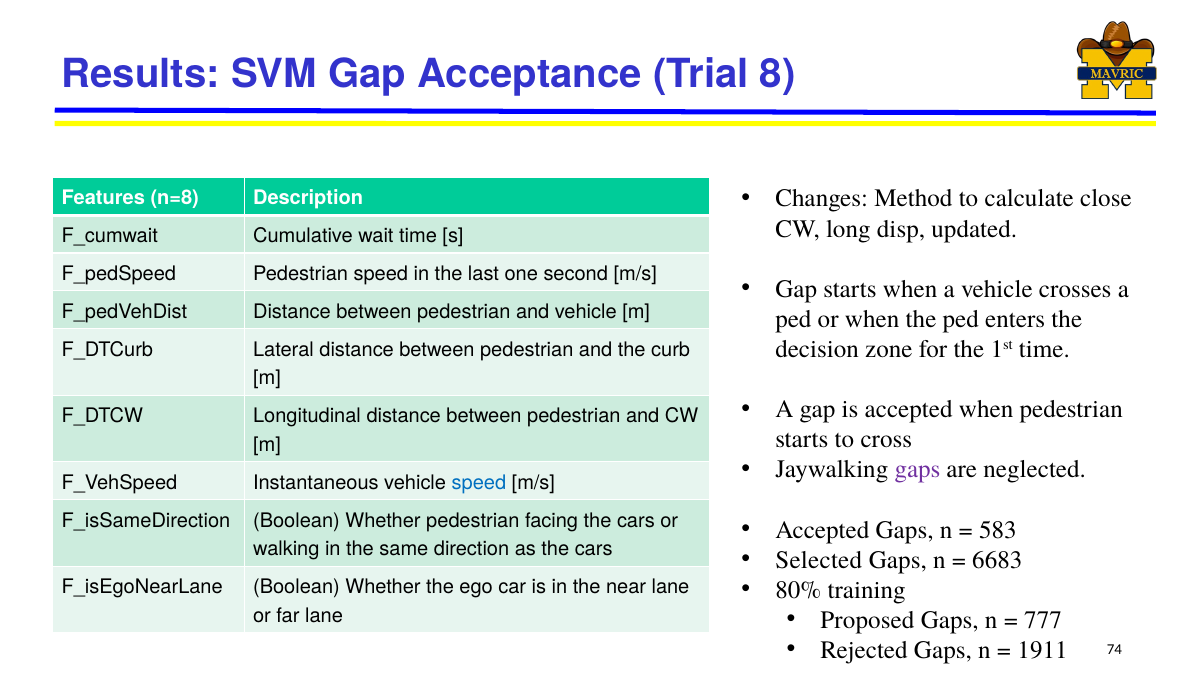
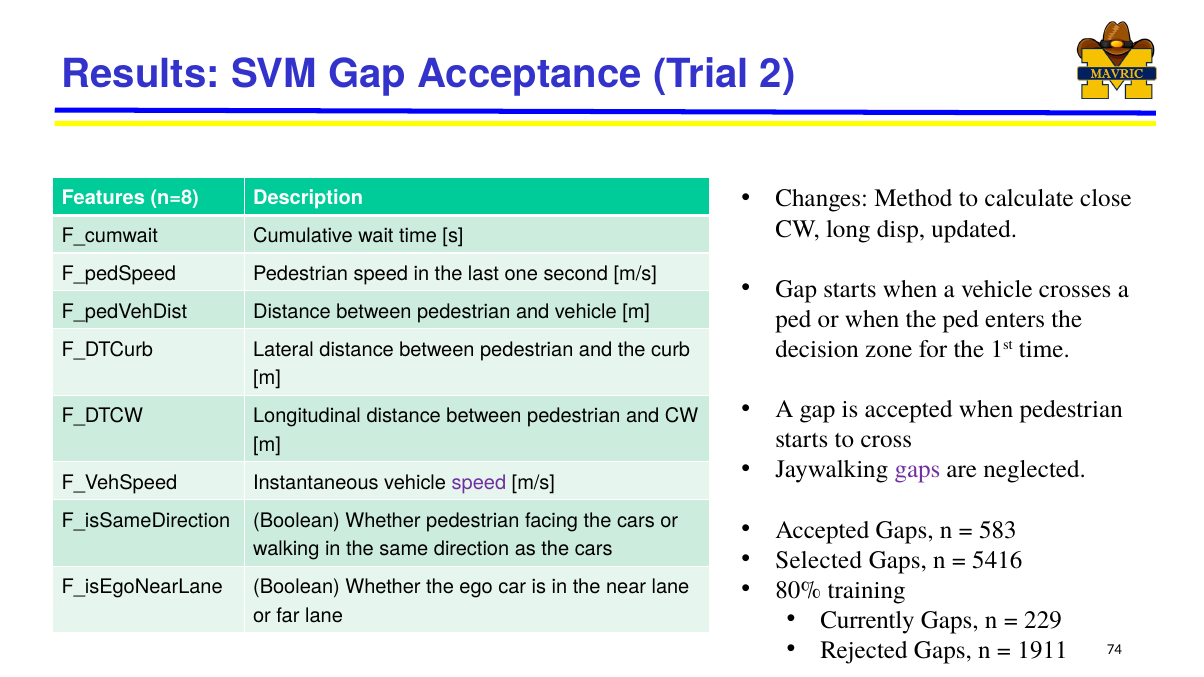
8: 8 -> 2
speed at (479, 483) colour: blue -> purple
6683: 6683 -> 5416
Proposed: Proposed -> Currently
777: 777 -> 229
